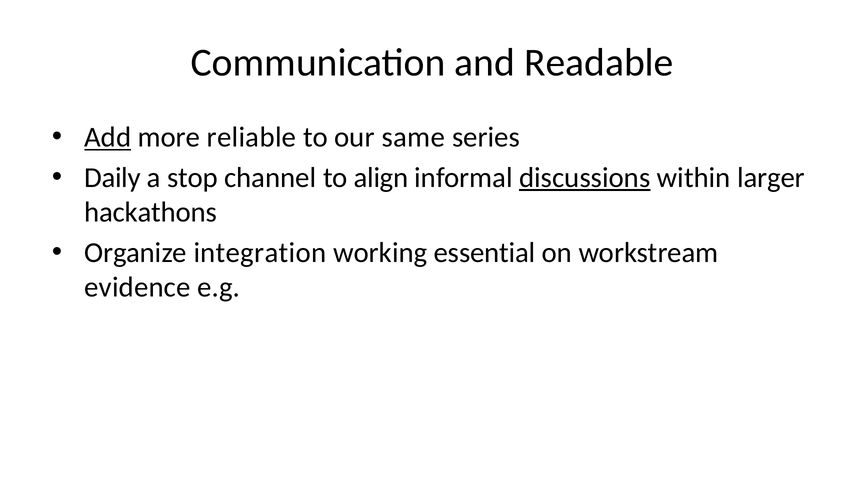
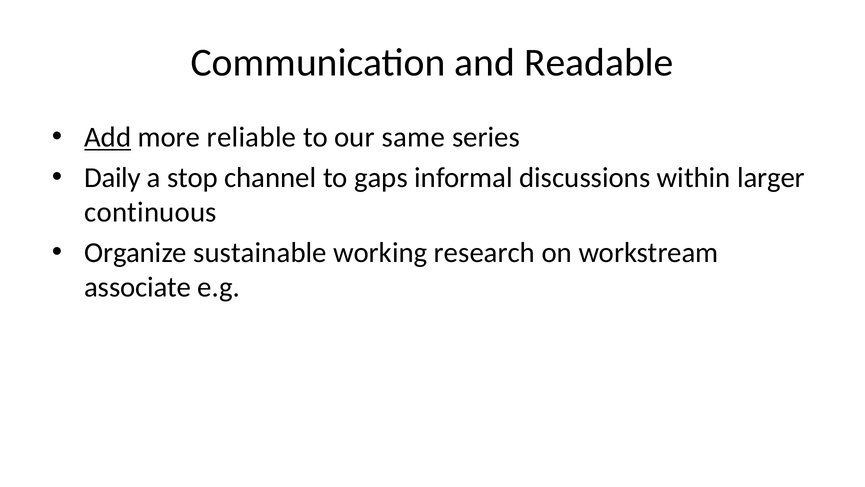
align: align -> gaps
discussions underline: present -> none
hackathons: hackathons -> continuous
integration: integration -> sustainable
essential: essential -> research
evidence: evidence -> associate
